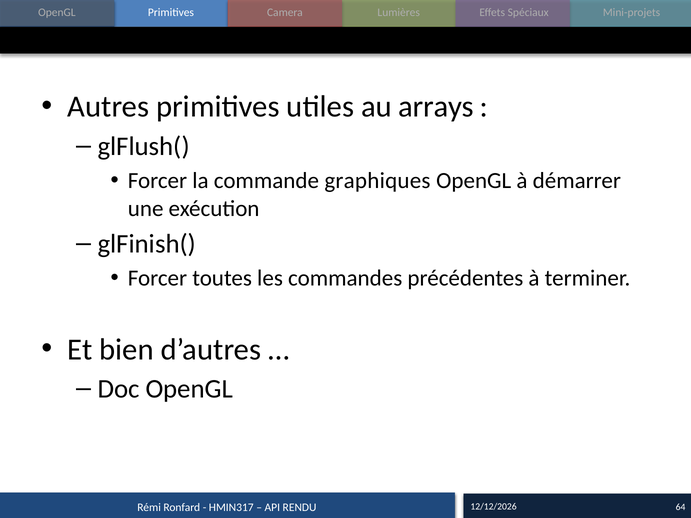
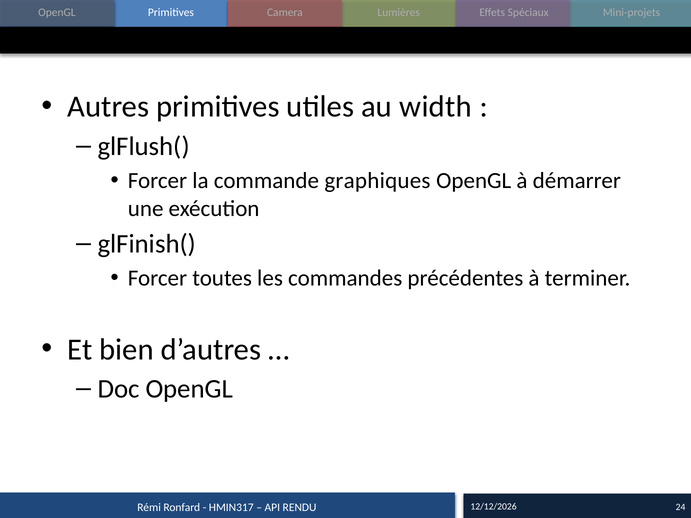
arrays: arrays -> width
64: 64 -> 24
